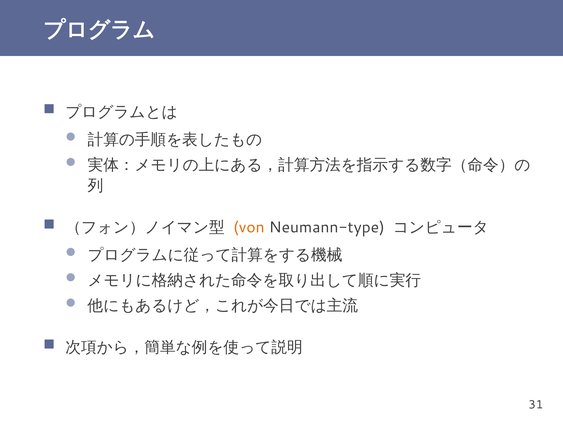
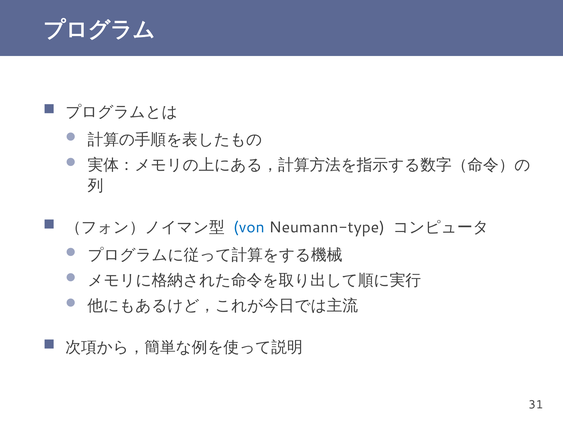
von colour: orange -> blue
